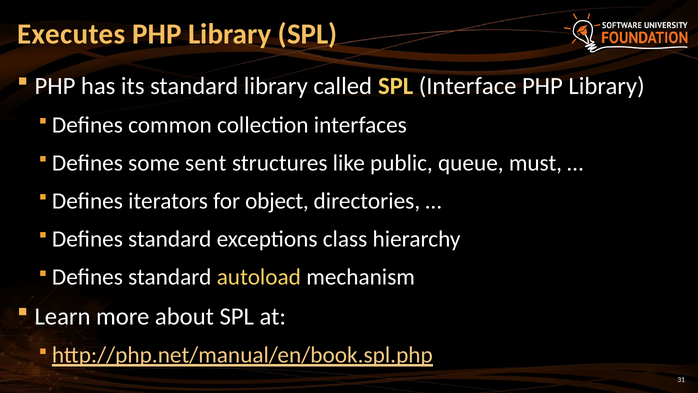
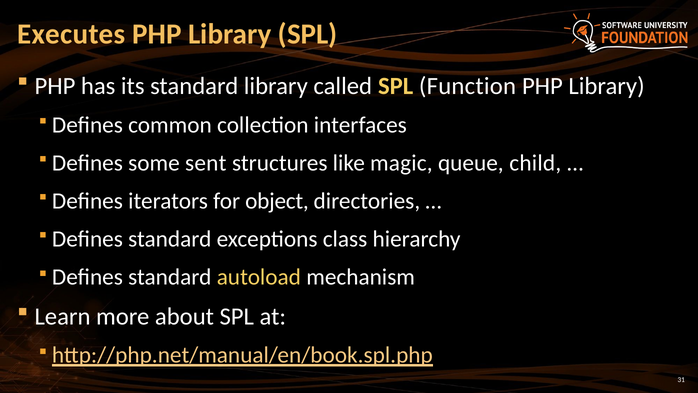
Interface: Interface -> Function
public: public -> magic
must: must -> child
